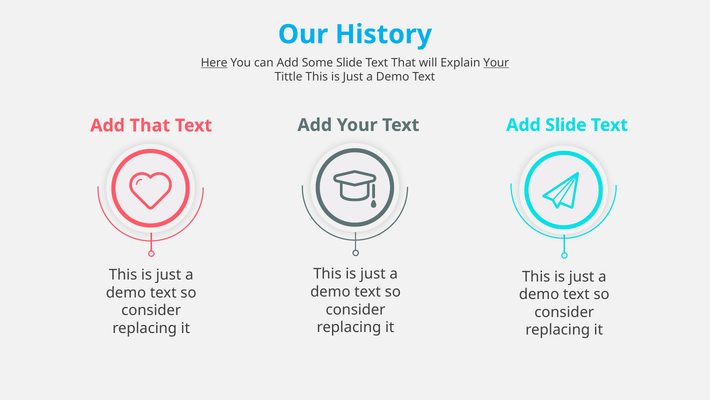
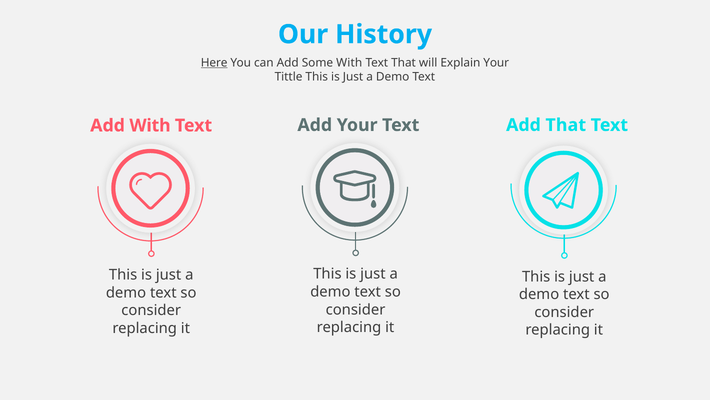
Some Slide: Slide -> With
Your at (496, 63) underline: present -> none
Add Slide: Slide -> That
Add That: That -> With
